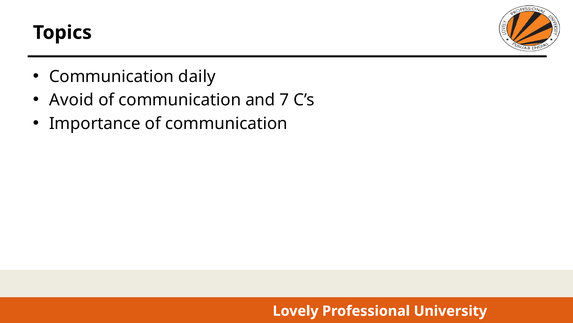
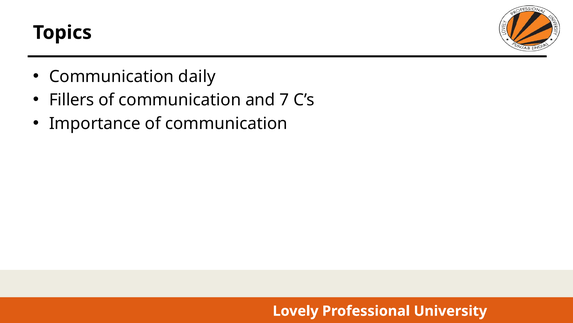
Avoid: Avoid -> Fillers
